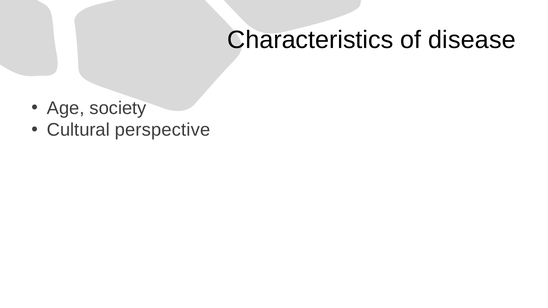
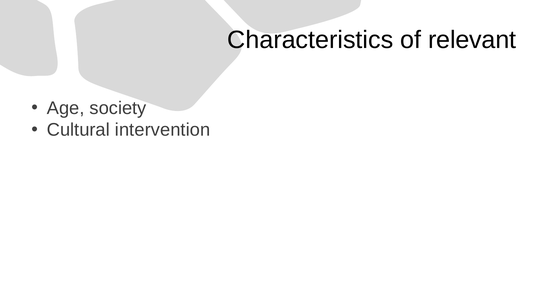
disease: disease -> relevant
perspective: perspective -> intervention
